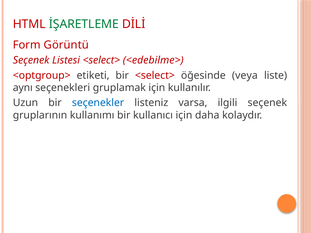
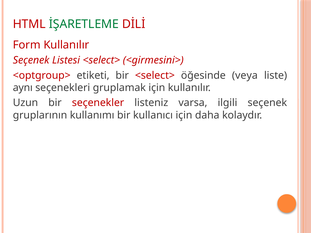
Form Görüntü: Görüntü -> Kullanılır
<edebilme>: <edebilme> -> <girmesini>
seçenekler colour: blue -> red
